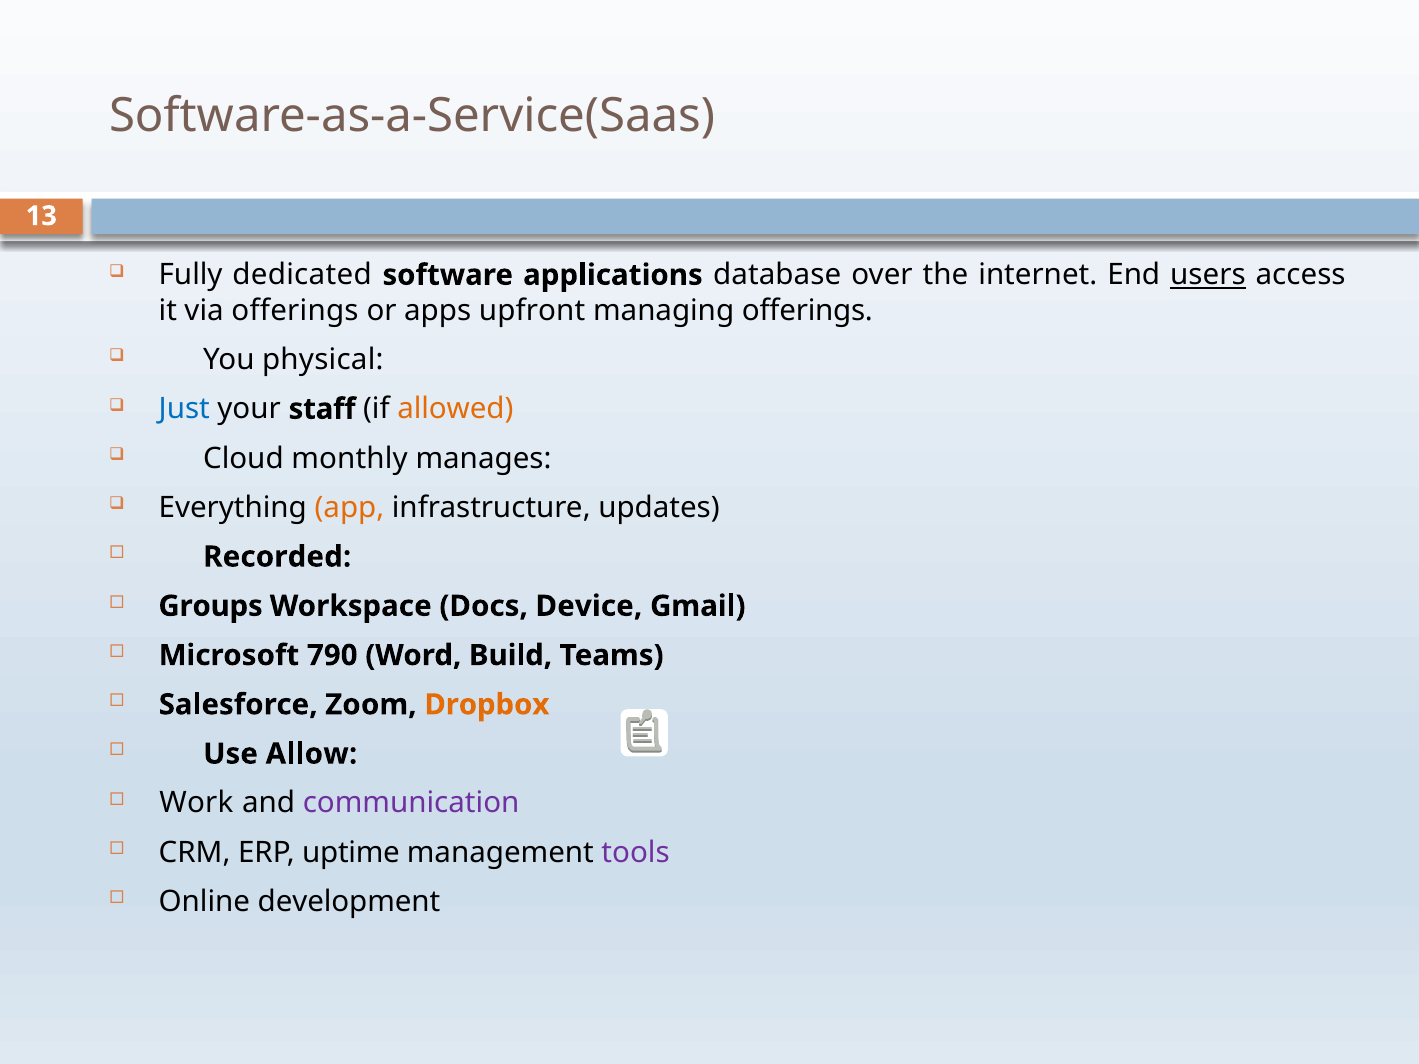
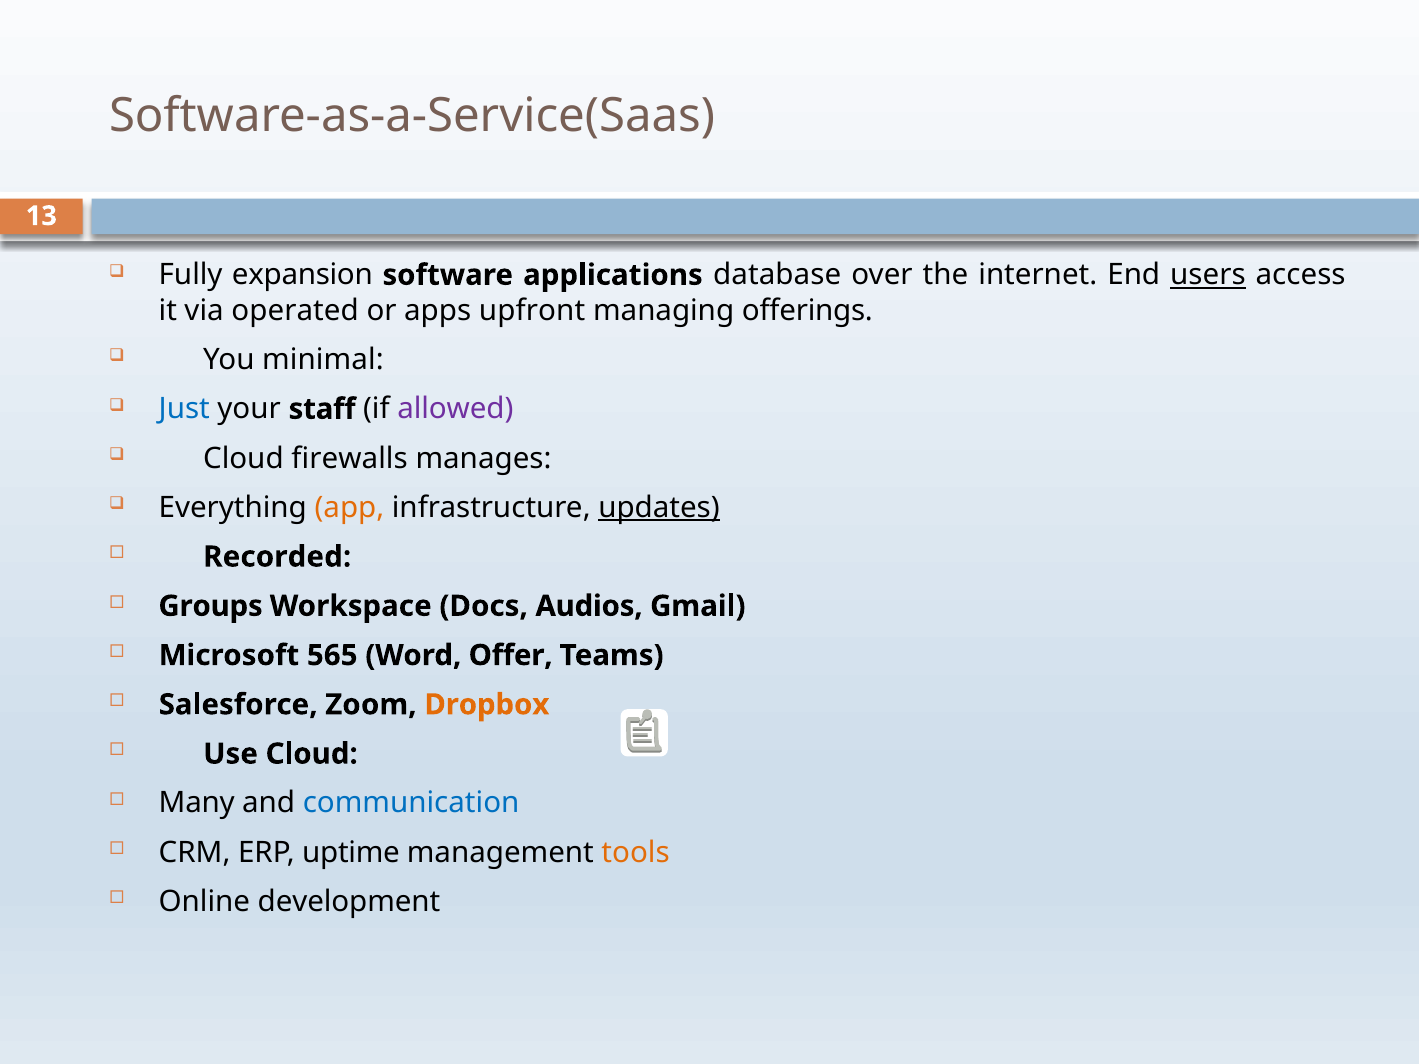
dedicated: dedicated -> expansion
via offerings: offerings -> operated
physical: physical -> minimal
allowed colour: orange -> purple
monthly: monthly -> firewalls
updates underline: none -> present
Device: Device -> Audios
790: 790 -> 565
Build: Build -> Offer
Use Allow: Allow -> Cloud
Work: Work -> Many
communication colour: purple -> blue
tools colour: purple -> orange
